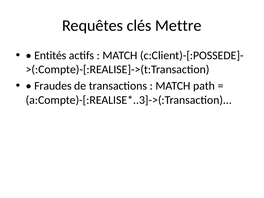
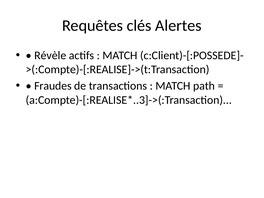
Mettre: Mettre -> Alertes
Entités: Entités -> Révèle
